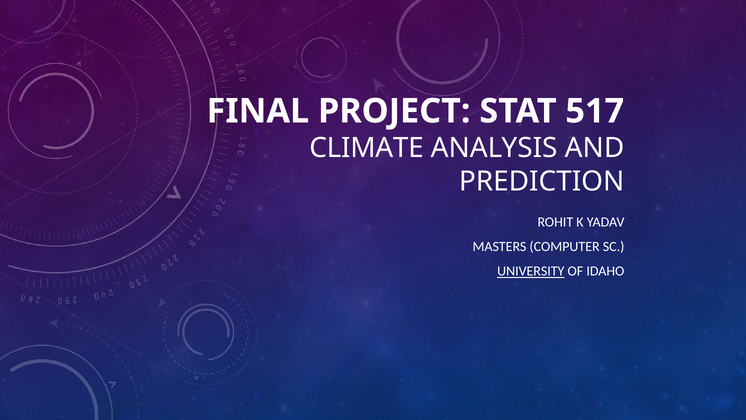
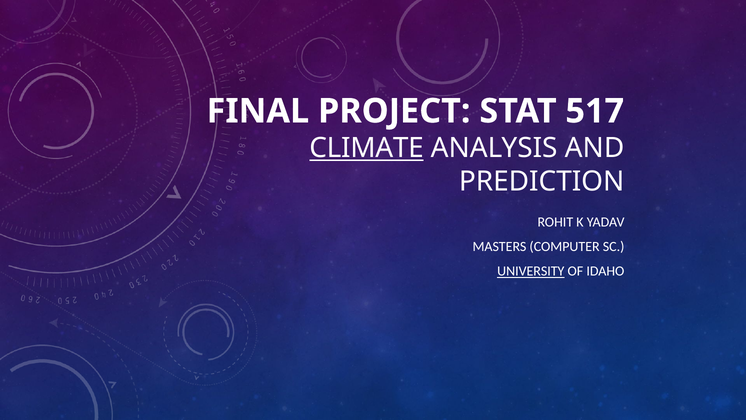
CLIMATE underline: none -> present
